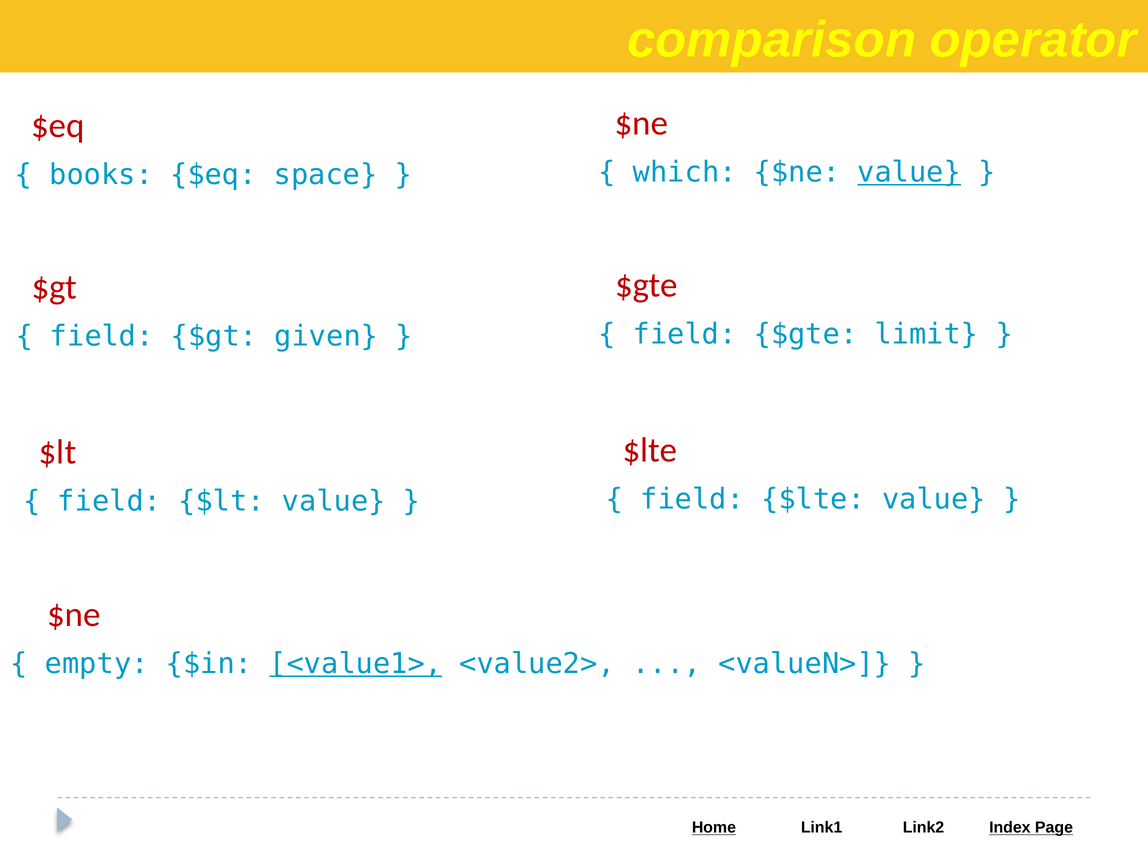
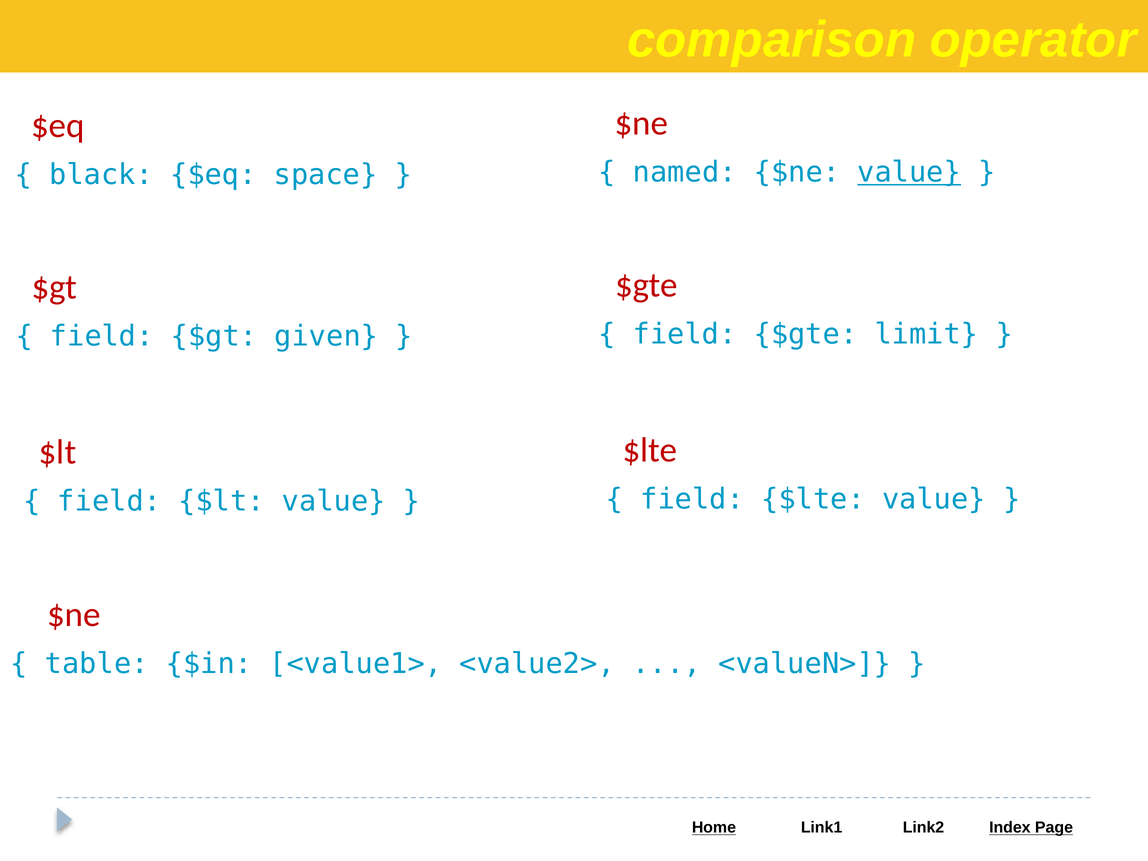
which: which -> named
books: books -> black
empty: empty -> table
<value1> underline: present -> none
